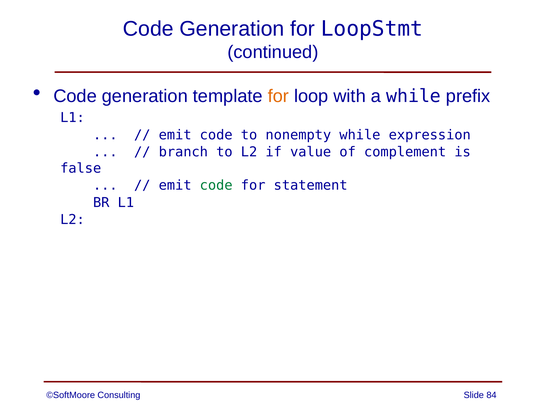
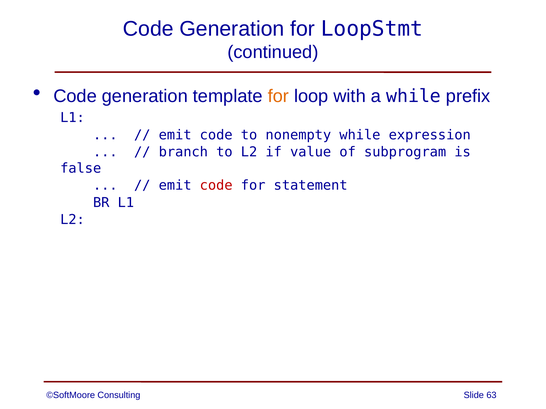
complement: complement -> subprogram
code at (216, 186) colour: green -> red
84: 84 -> 63
